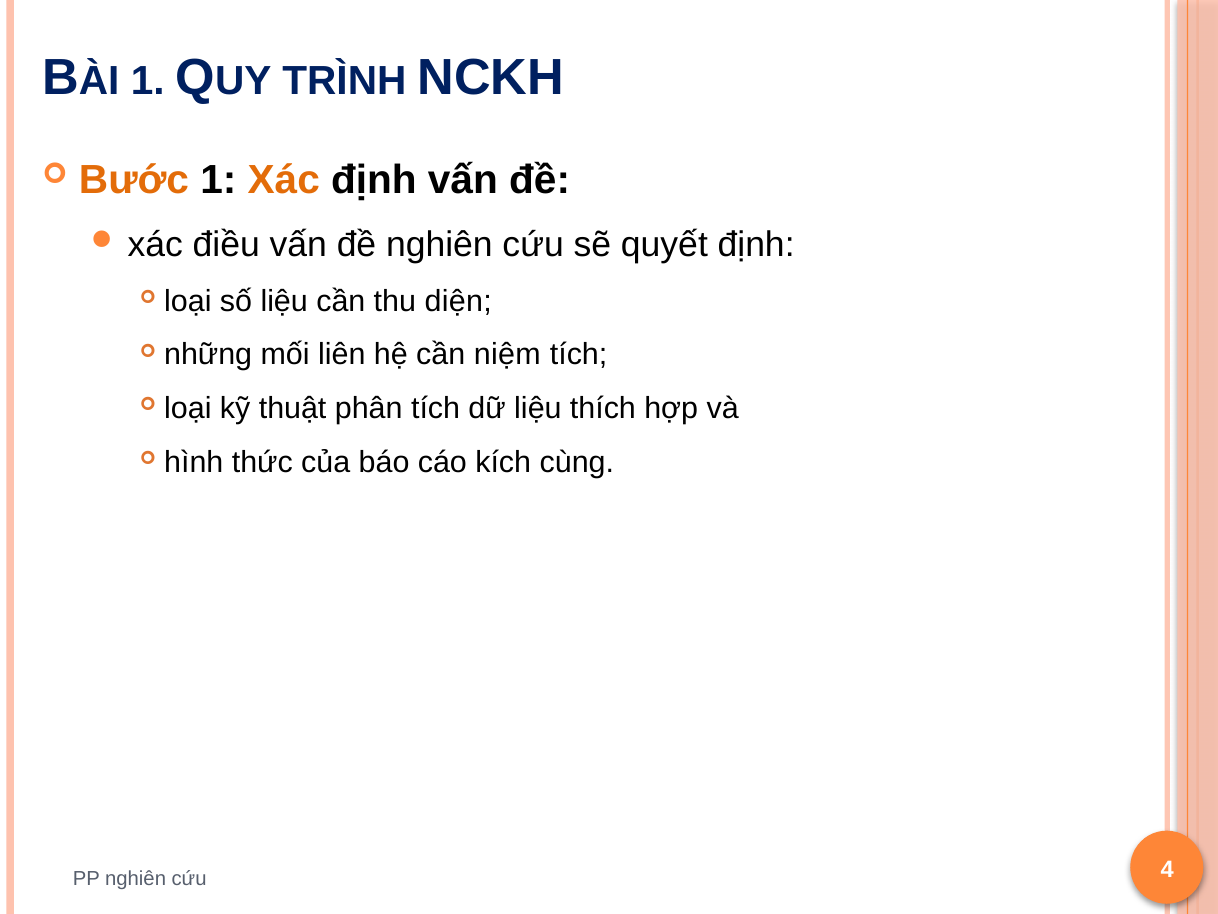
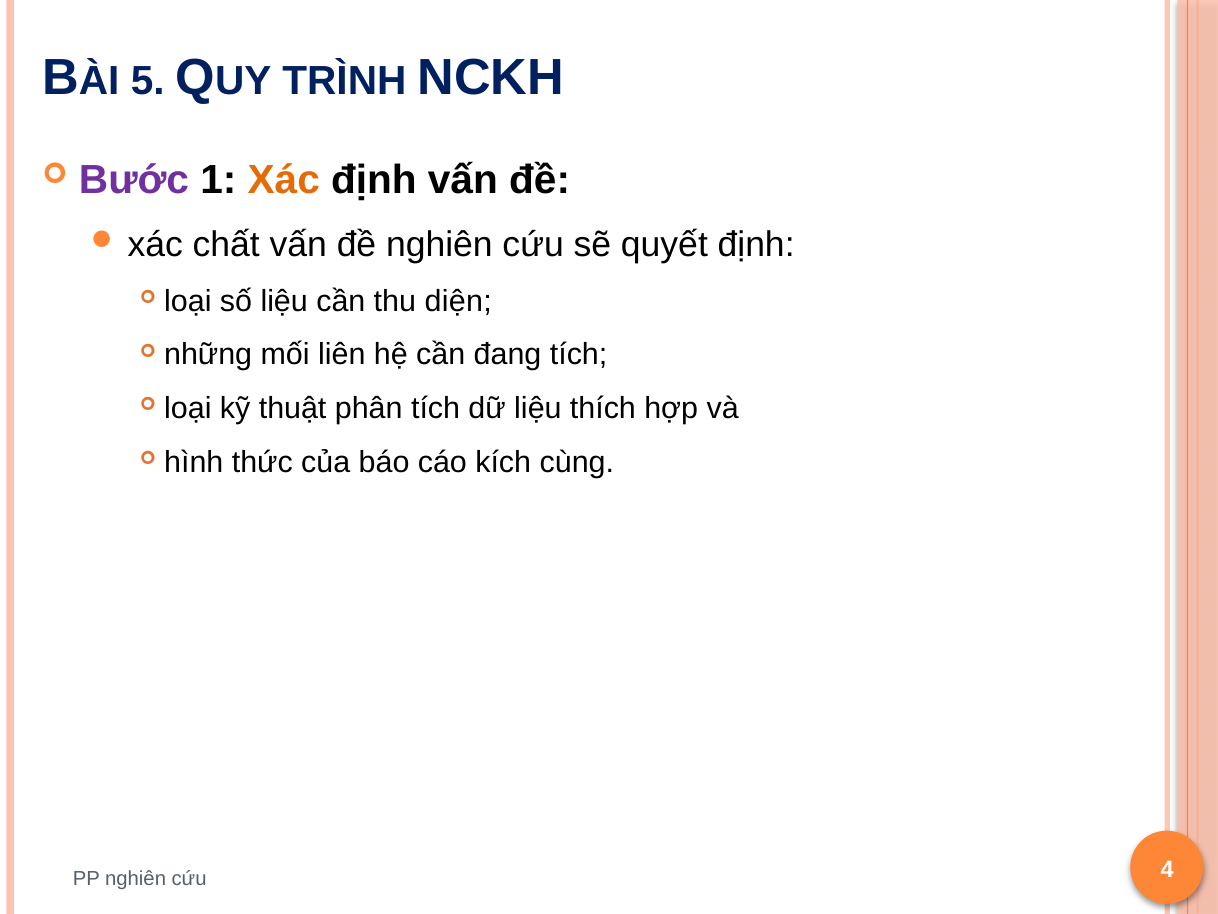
1 at (148, 81): 1 -> 5
Bước colour: orange -> purple
điều: điều -> chất
niệm: niệm -> đang
